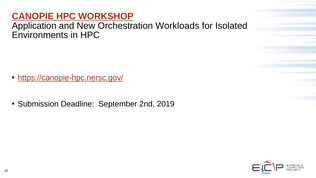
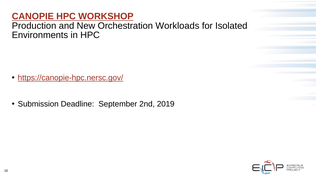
Application: Application -> Production
